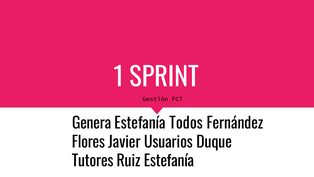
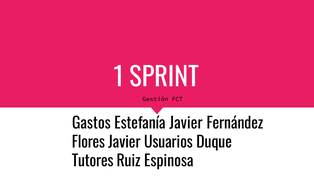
Genera: Genera -> Gastos
Estefanía Todos: Todos -> Javier
Ruiz Estefanía: Estefanía -> Espinosa
